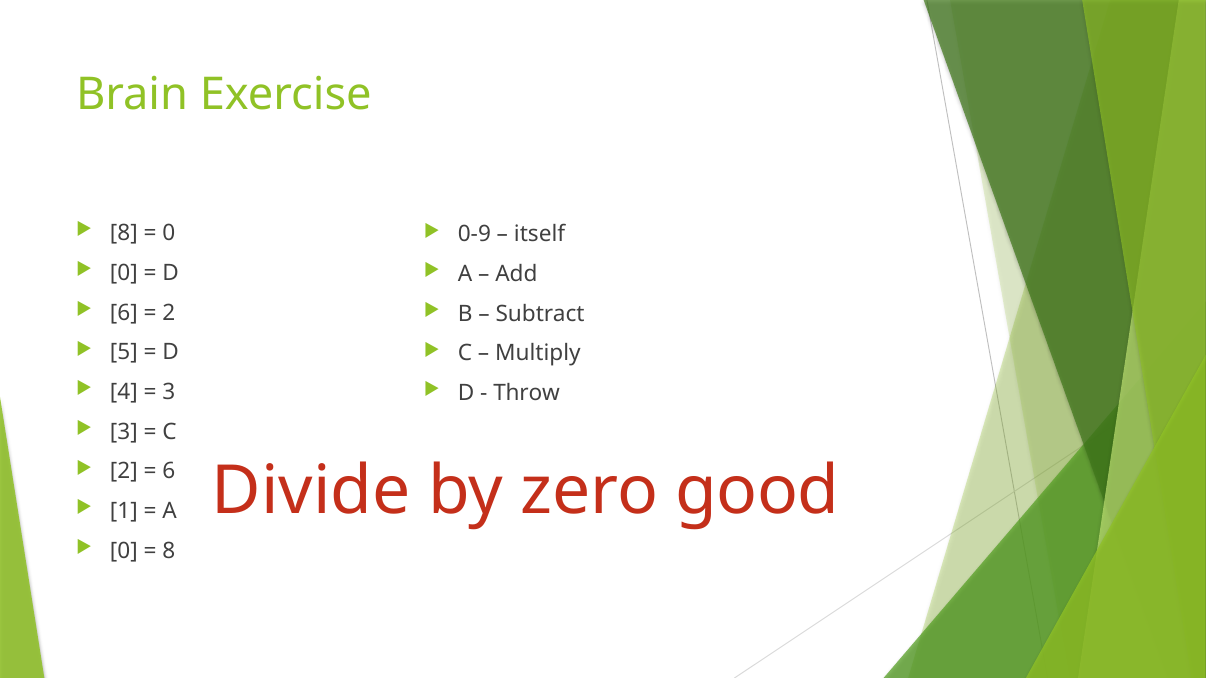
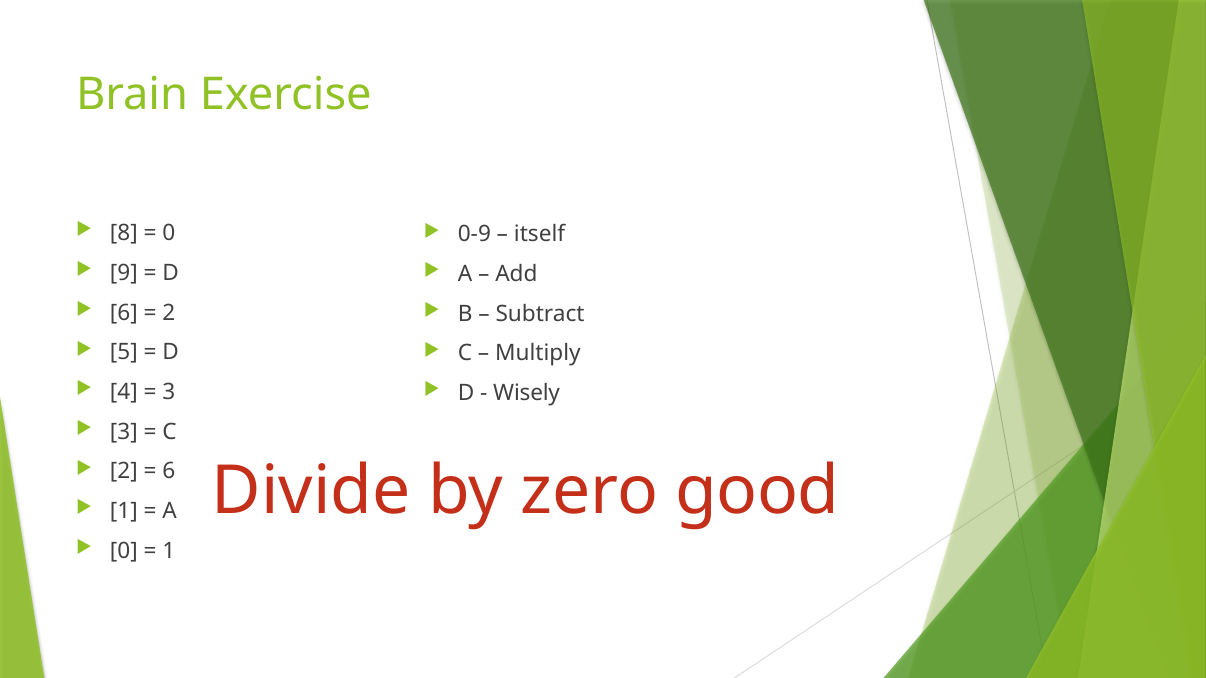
0 at (124, 273): 0 -> 9
Throw: Throw -> Wisely
8 at (169, 551): 8 -> 1
